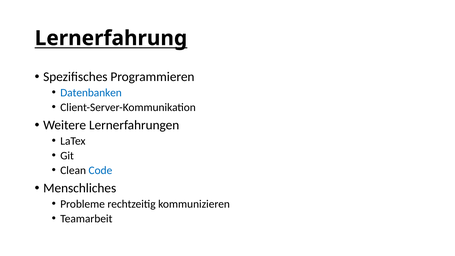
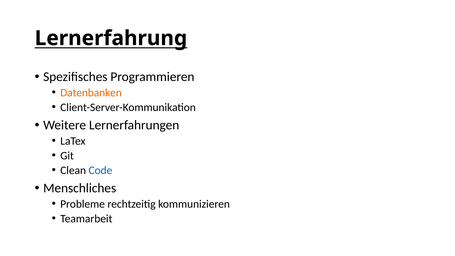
Datenbanken colour: blue -> orange
